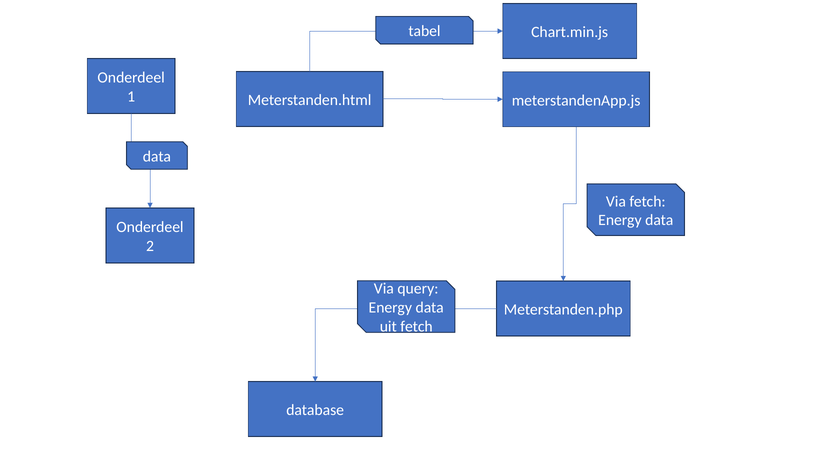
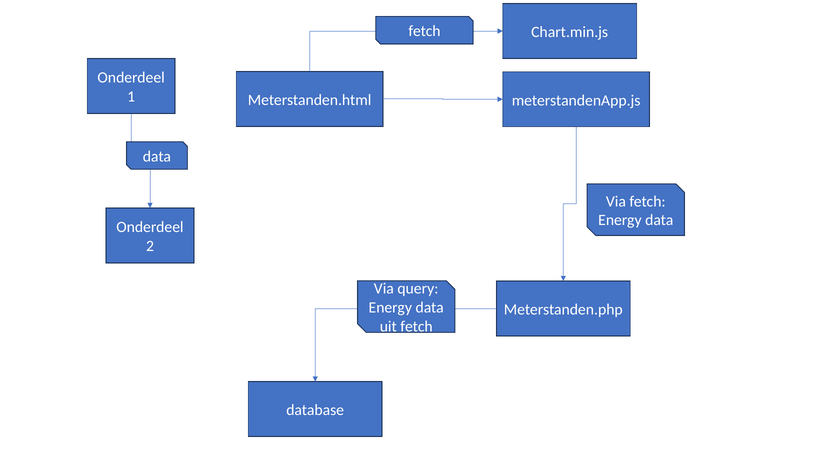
tabel at (424, 31): tabel -> fetch
